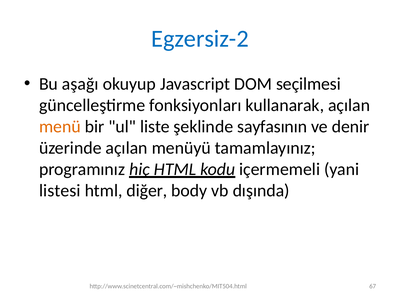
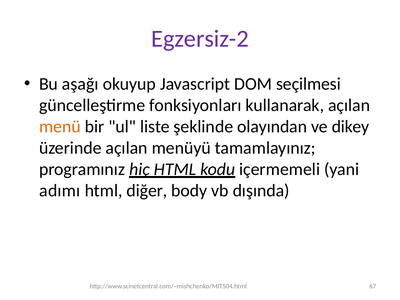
Egzersiz-2 colour: blue -> purple
sayfasının: sayfasının -> olayından
denir: denir -> dikey
listesi: listesi -> adımı
